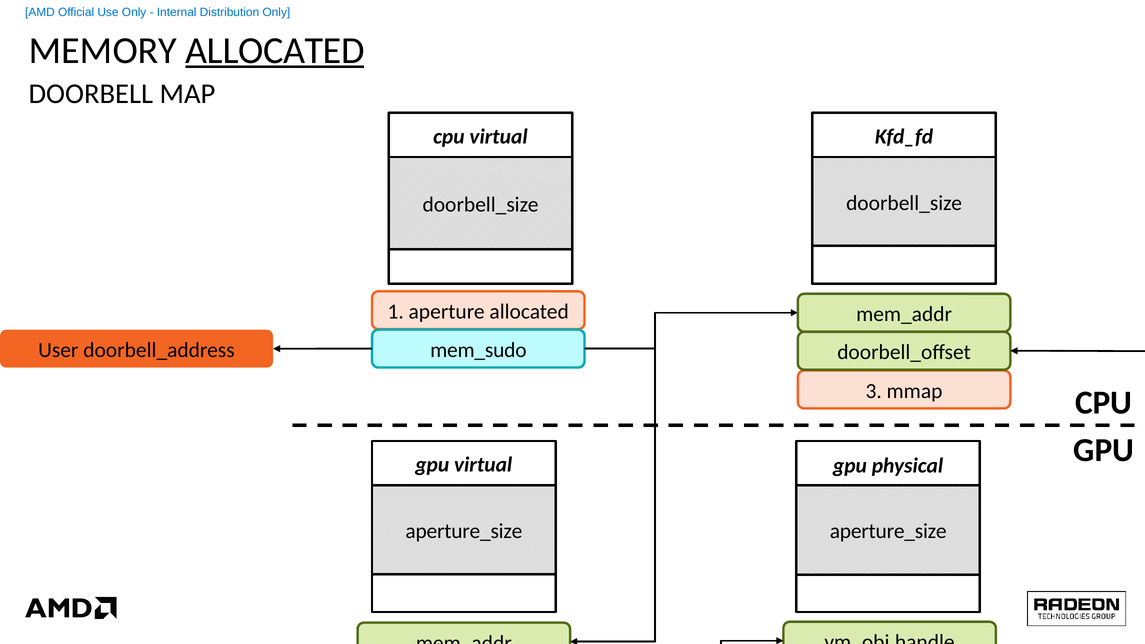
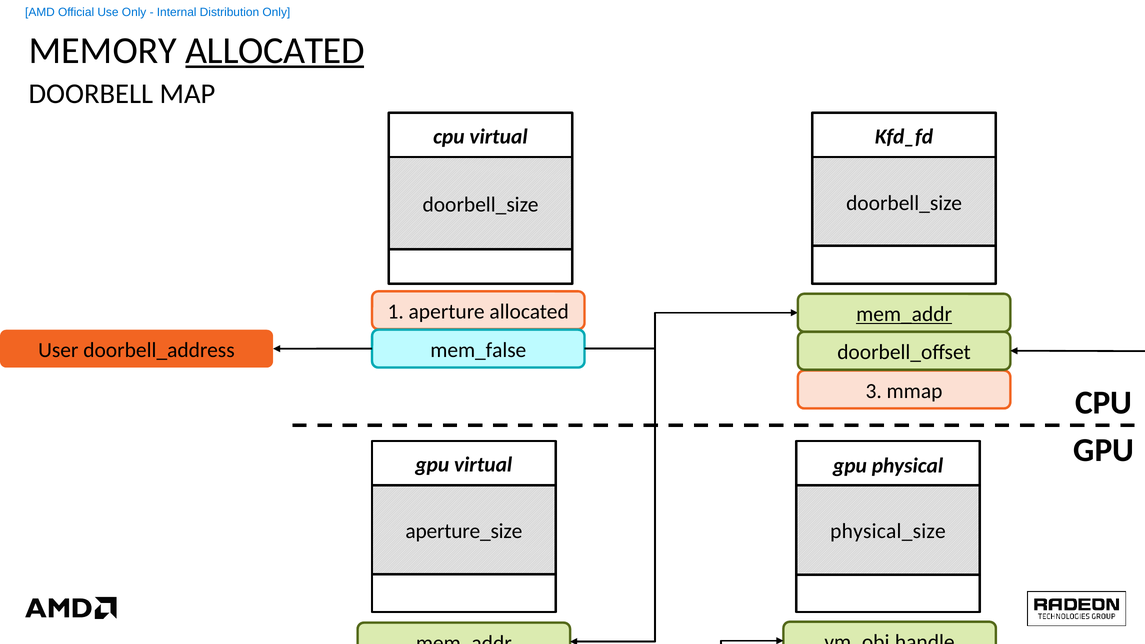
mem_addr at (904, 314) underline: none -> present
mem_sudo: mem_sudo -> mem_false
aperture_size at (888, 532): aperture_size -> physical_size
